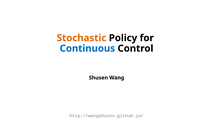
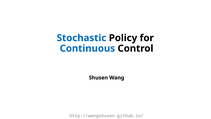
Stochastic colour: orange -> blue
